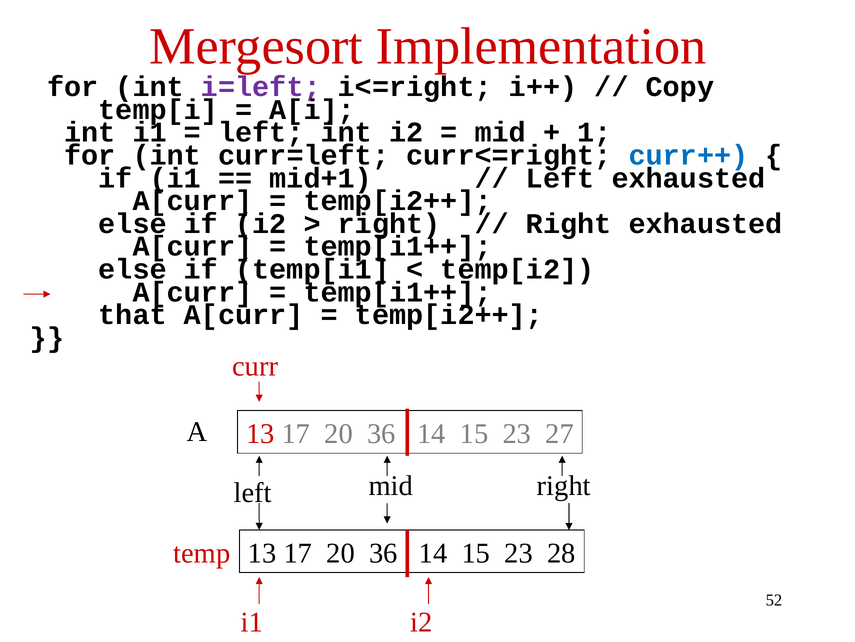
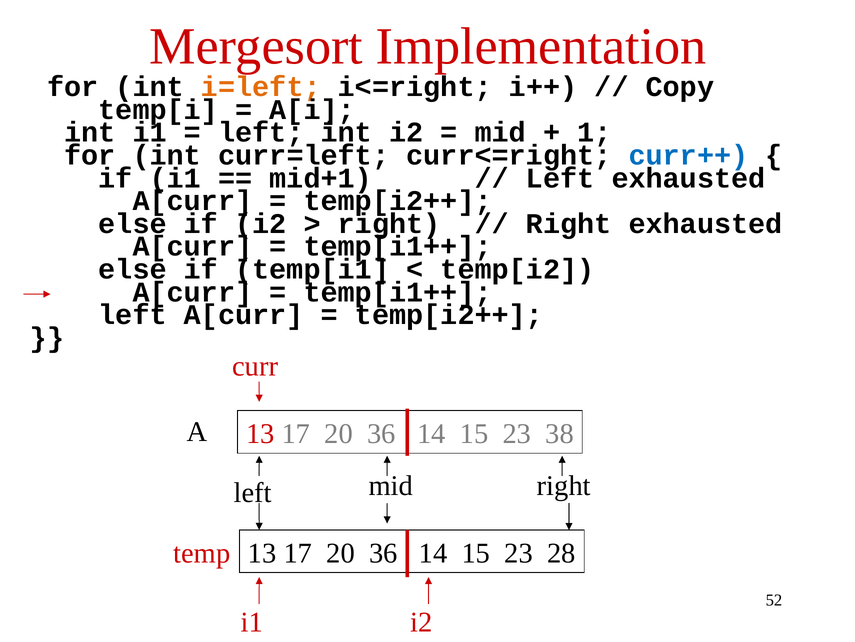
i=left colour: purple -> orange
that at (133, 315): that -> left
27: 27 -> 38
